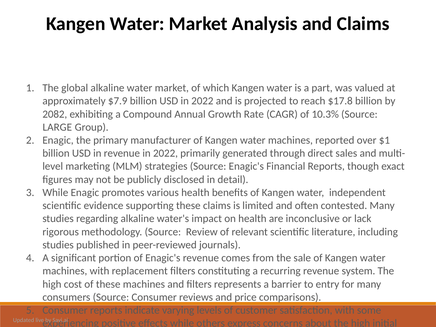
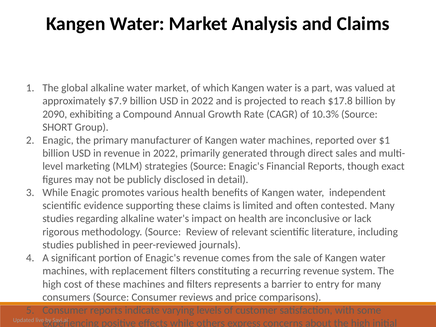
2082: 2082 -> 2090
LARGE: LARGE -> SHORT
